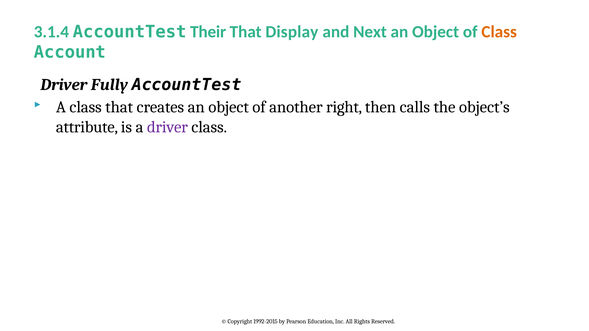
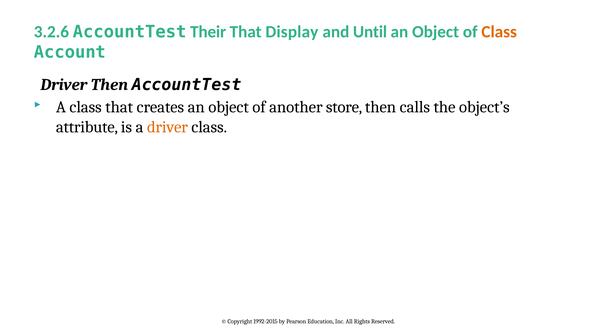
3.1.4: 3.1.4 -> 3.2.6
Next: Next -> Until
Driver Fully: Fully -> Then
right: right -> store
driver at (167, 127) colour: purple -> orange
